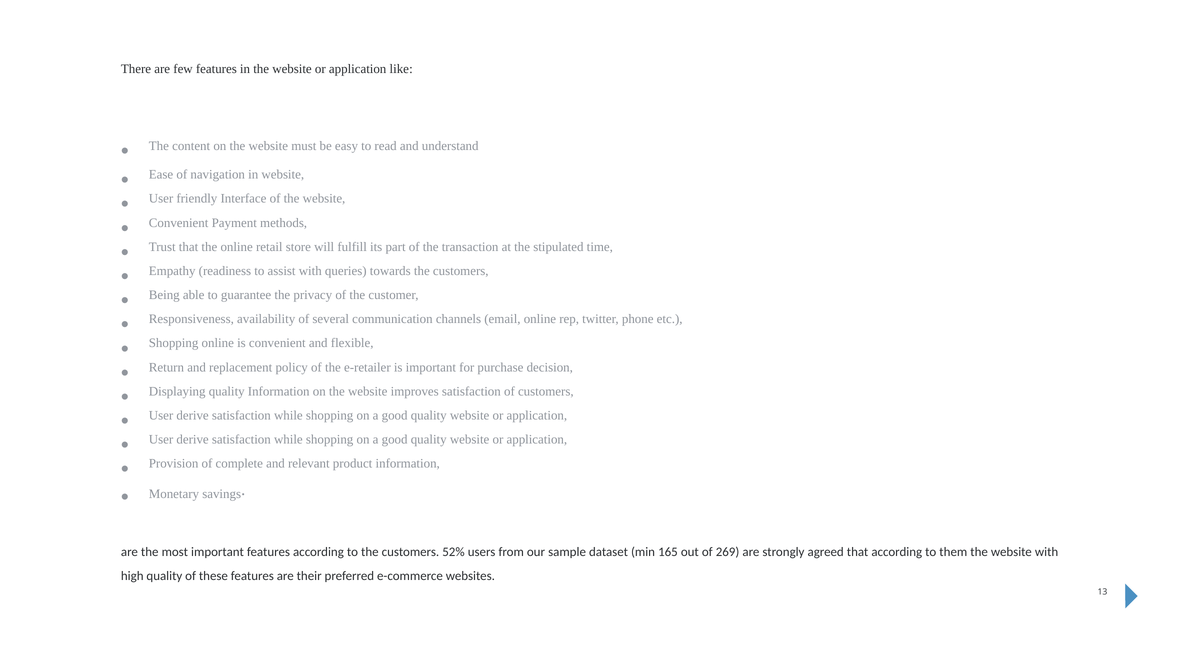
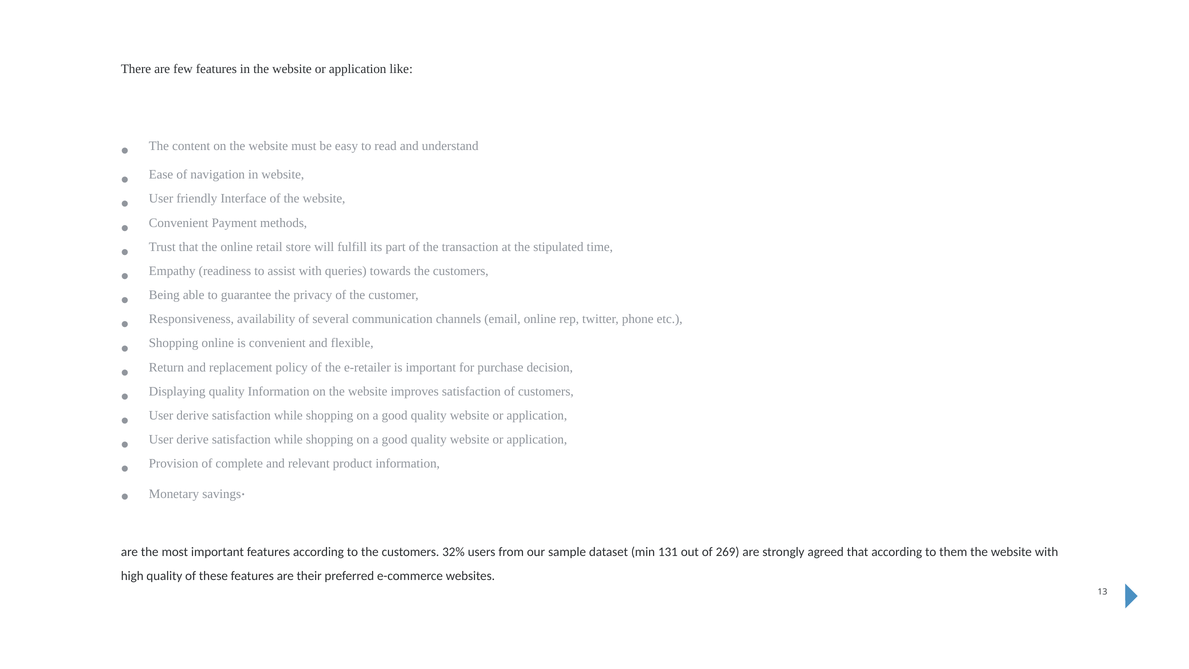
52%: 52% -> 32%
165: 165 -> 131
